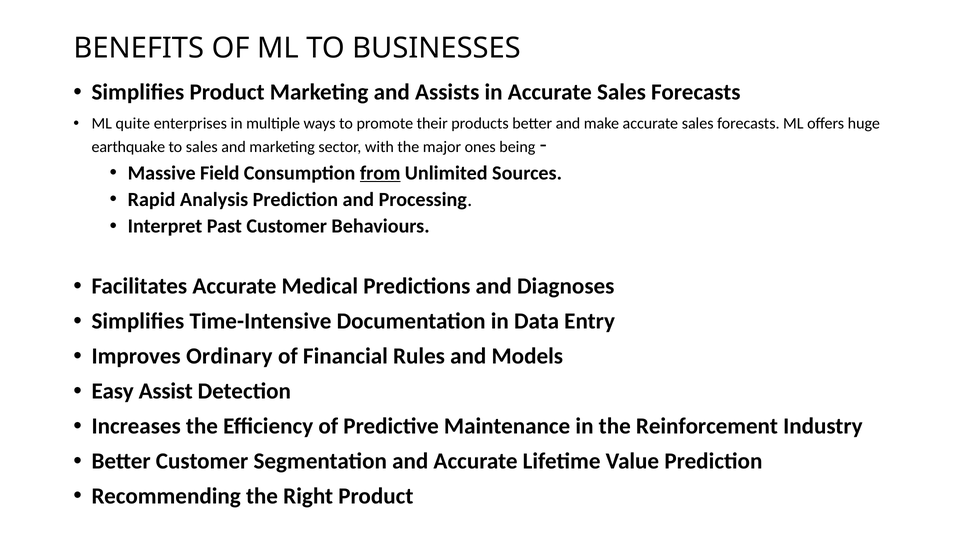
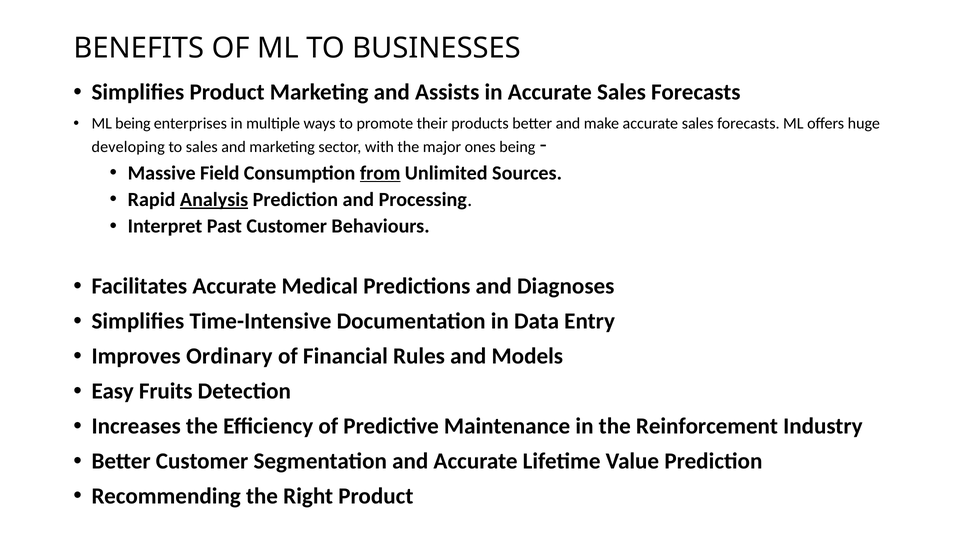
ML quite: quite -> being
earthquake: earthquake -> developing
Analysis underline: none -> present
Assist: Assist -> Fruits
